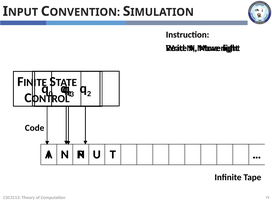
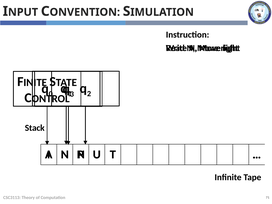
Code: Code -> Stack
